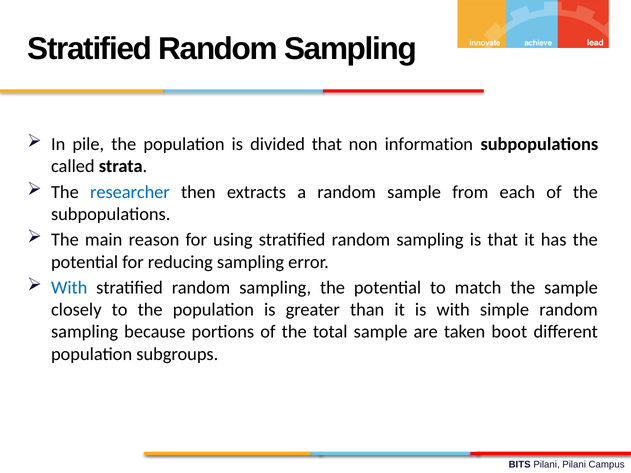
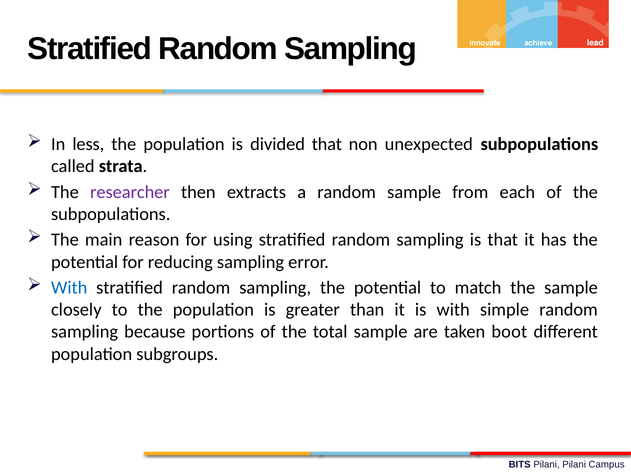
pile: pile -> less
information: information -> unexpected
researcher colour: blue -> purple
